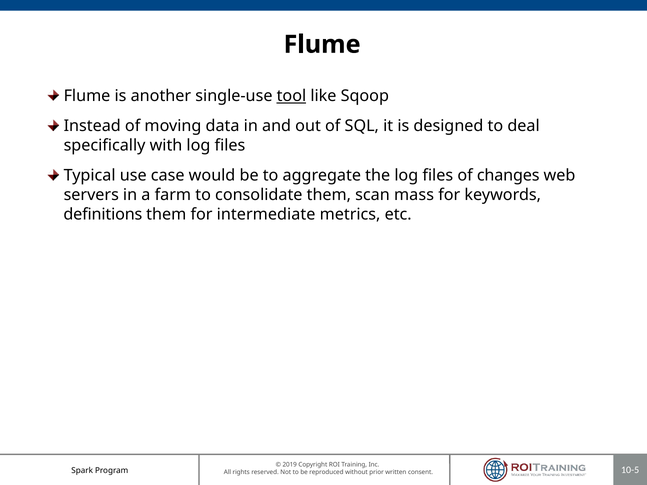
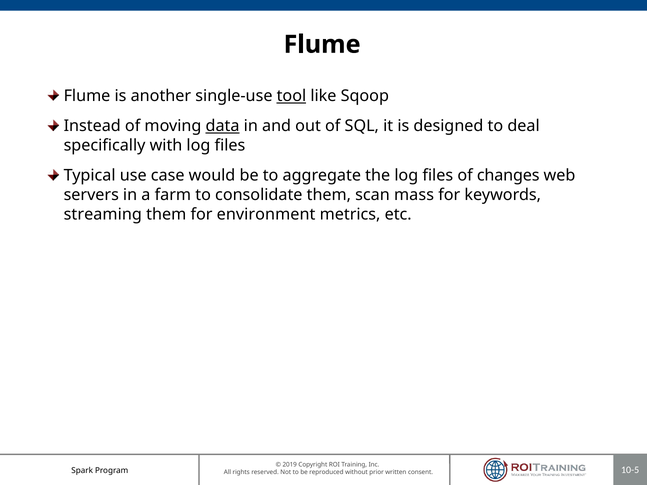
data underline: none -> present
definitions: definitions -> streaming
intermediate: intermediate -> environment
